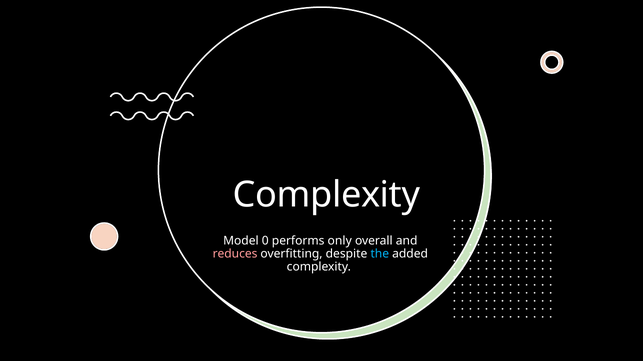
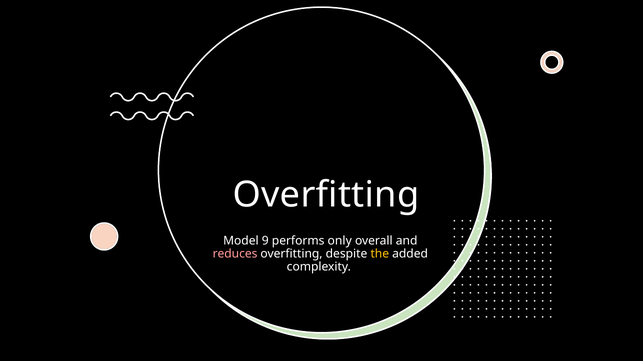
Complexity at (326, 195): Complexity -> Overfitting
0: 0 -> 9
the colour: light blue -> yellow
